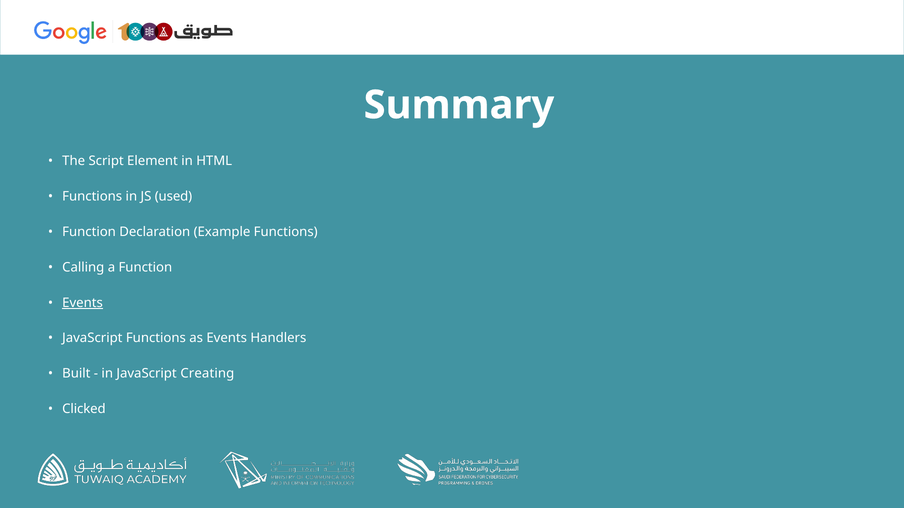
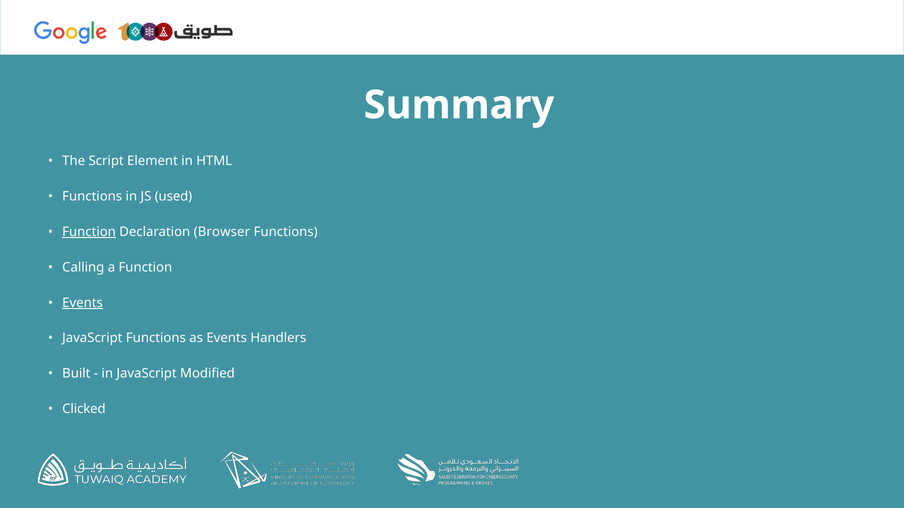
Function at (89, 232) underline: none -> present
Example: Example -> Browser
Creating: Creating -> Modified
